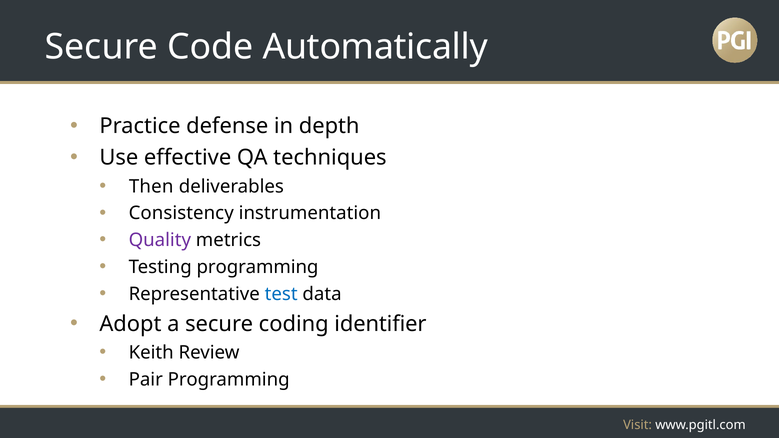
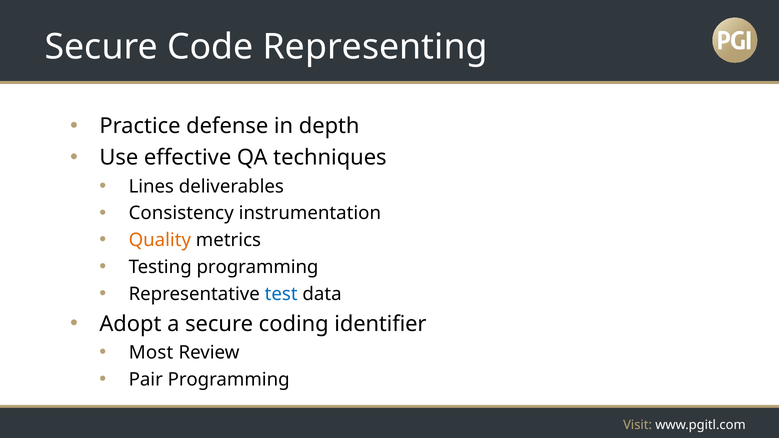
Automatically: Automatically -> Representing
Then: Then -> Lines
Quality colour: purple -> orange
Keith: Keith -> Most
